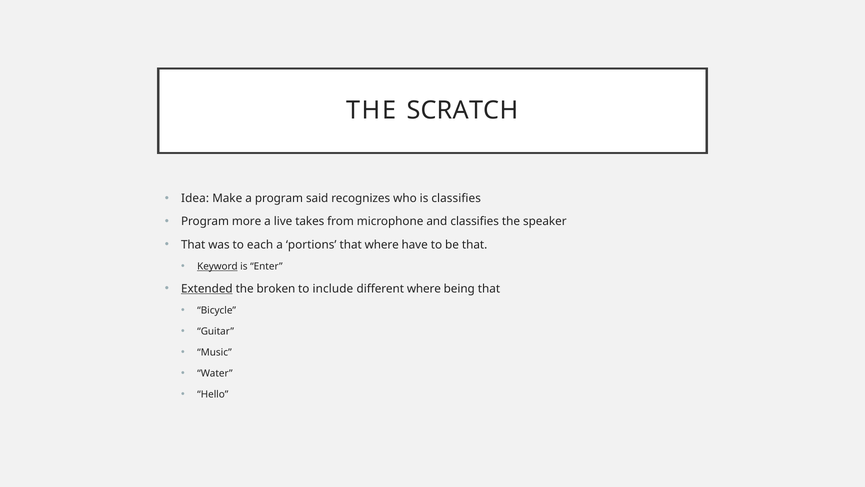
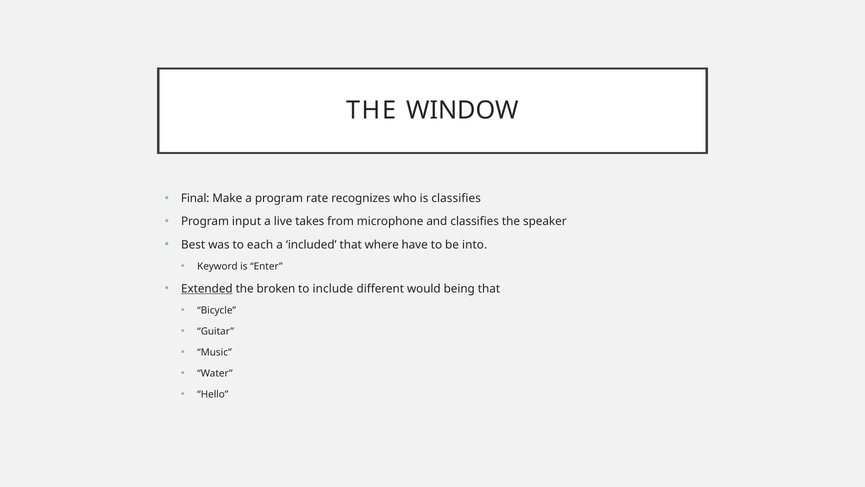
SCRATCH: SCRATCH -> WINDOW
Idea: Idea -> Final
said: said -> rate
more: more -> input
That at (193, 244): That -> Best
portions: portions -> included
be that: that -> into
Keyword underline: present -> none
different where: where -> would
